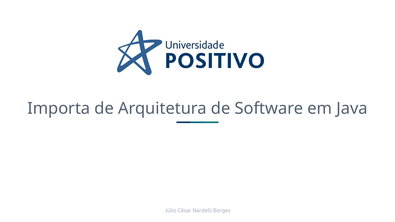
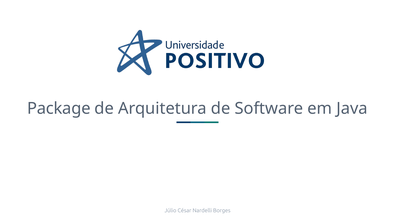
Importa: Importa -> Package
